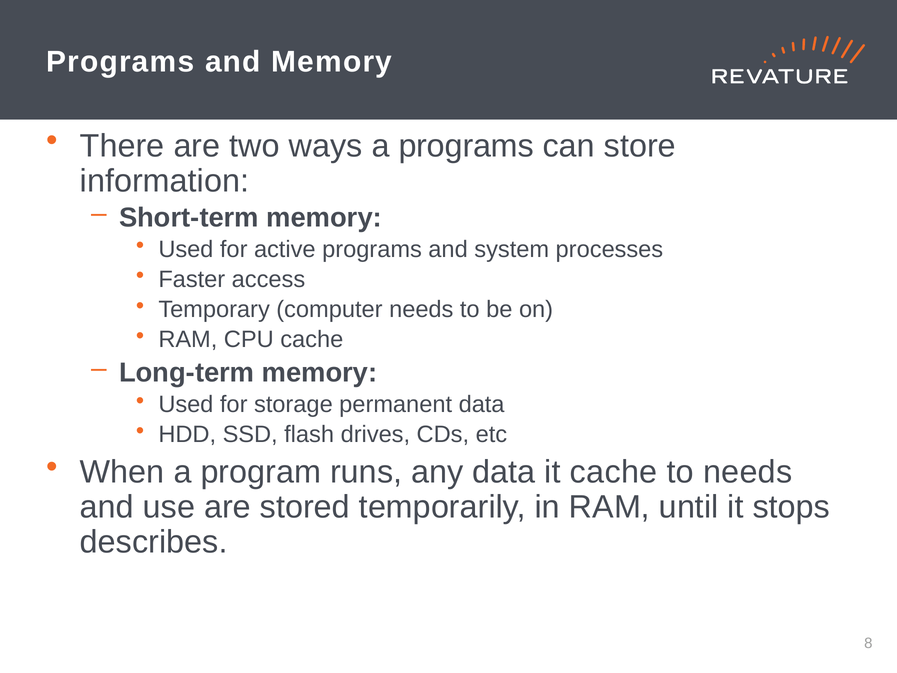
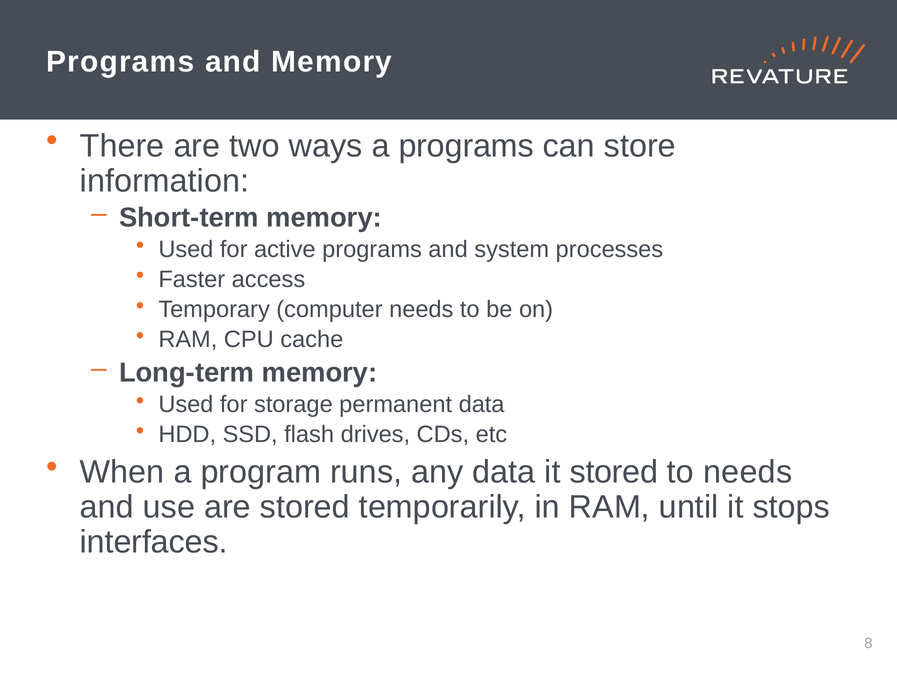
it cache: cache -> stored
describes: describes -> interfaces
